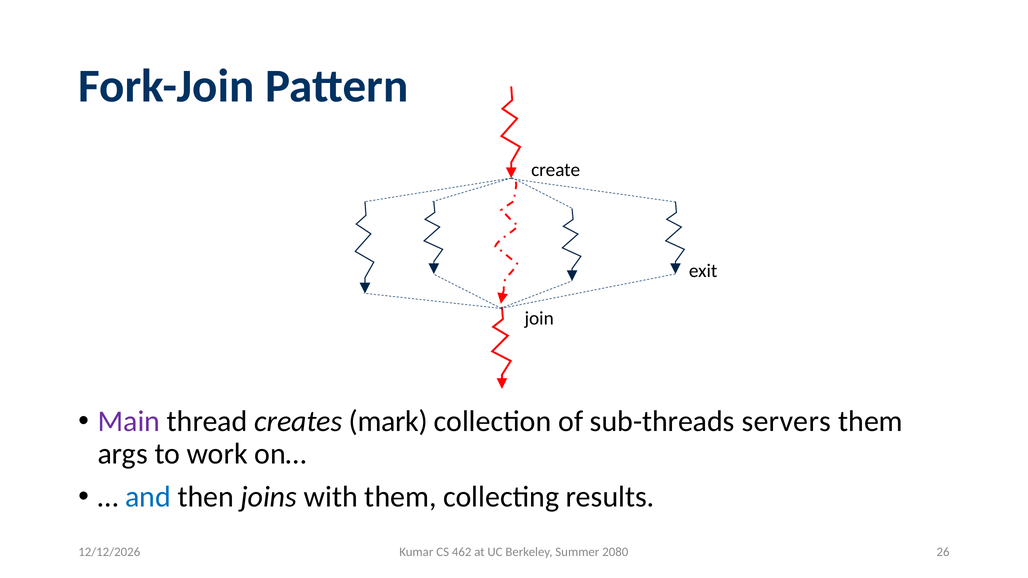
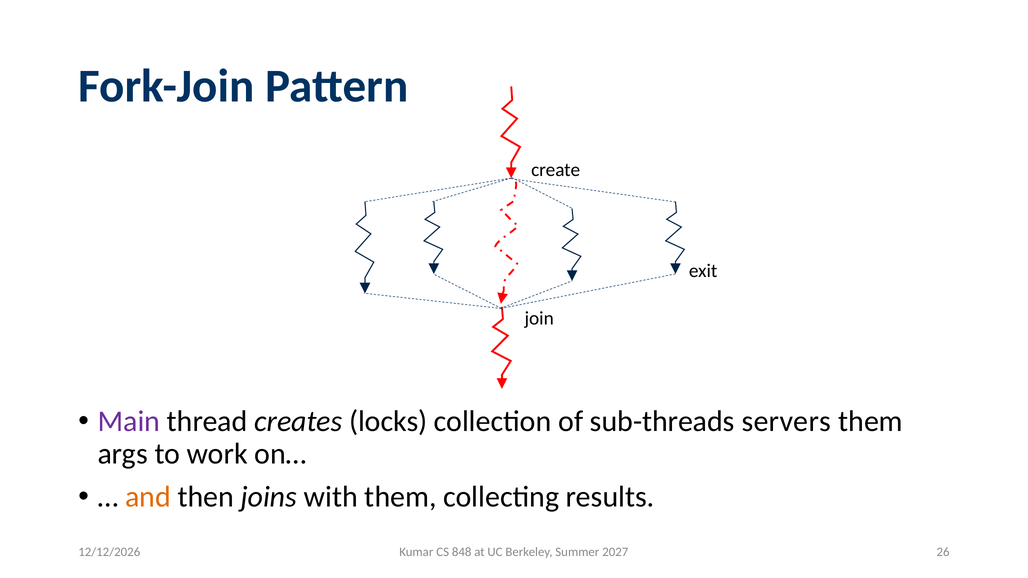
mark: mark -> locks
and colour: blue -> orange
462: 462 -> 848
2080: 2080 -> 2027
